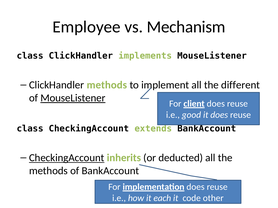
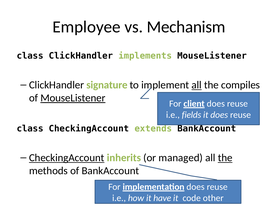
ClickHandler methods: methods -> signature
all at (197, 85) underline: none -> present
different: different -> compiles
good: good -> fields
deducted: deducted -> managed
the at (225, 158) underline: none -> present
each: each -> have
